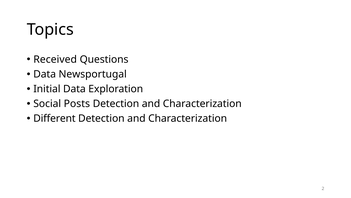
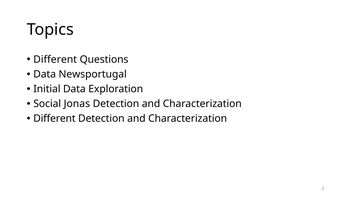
Received at (55, 59): Received -> Different
Posts: Posts -> Jonas
